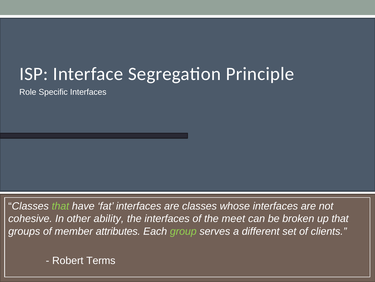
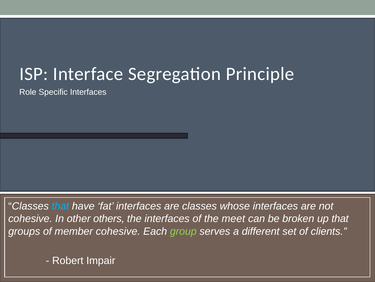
that at (60, 206) colour: light green -> light blue
ability: ability -> others
member attributes: attributes -> cohesive
Terms: Terms -> Impair
